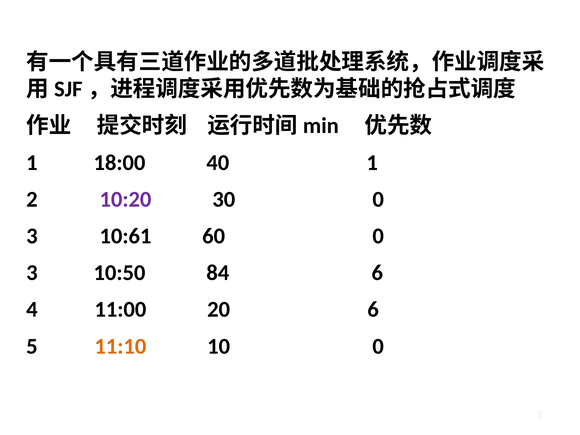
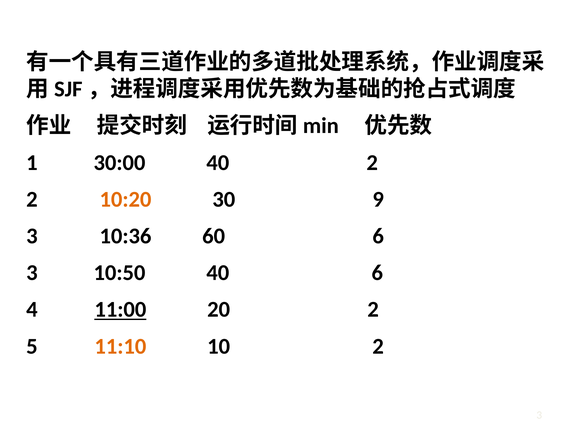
18:00: 18:00 -> 30:00
40 1: 1 -> 2
10:20 colour: purple -> orange
30 0: 0 -> 9
10:61: 10:61 -> 10:36
60 0: 0 -> 6
10:50 84: 84 -> 40
11:00 underline: none -> present
20 6: 6 -> 2
10 0: 0 -> 2
